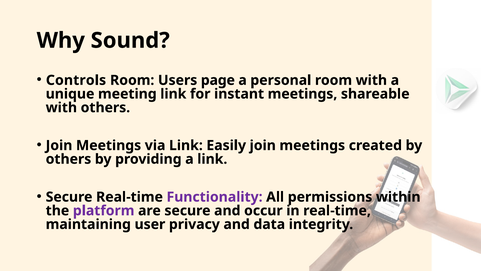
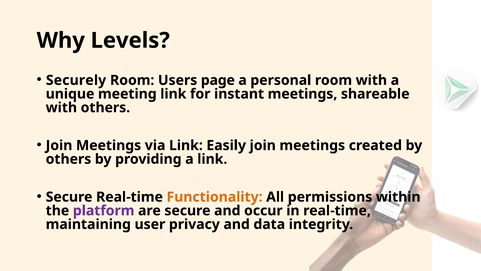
Sound: Sound -> Levels
Controls: Controls -> Securely
Functionality colour: purple -> orange
